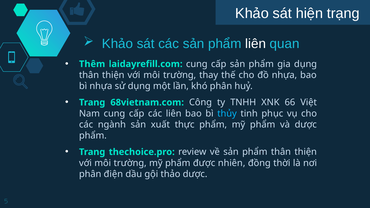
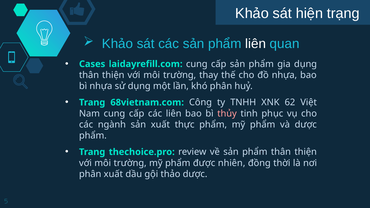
Thêm: Thêm -> Cases
66: 66 -> 62
thủy colour: light blue -> pink
phân điện: điện -> xuất
